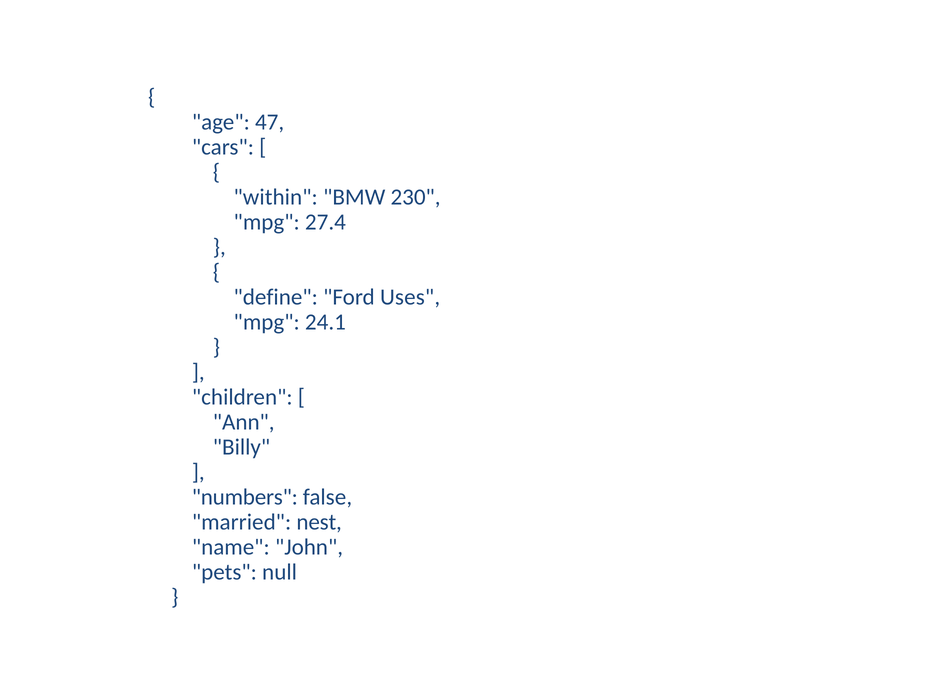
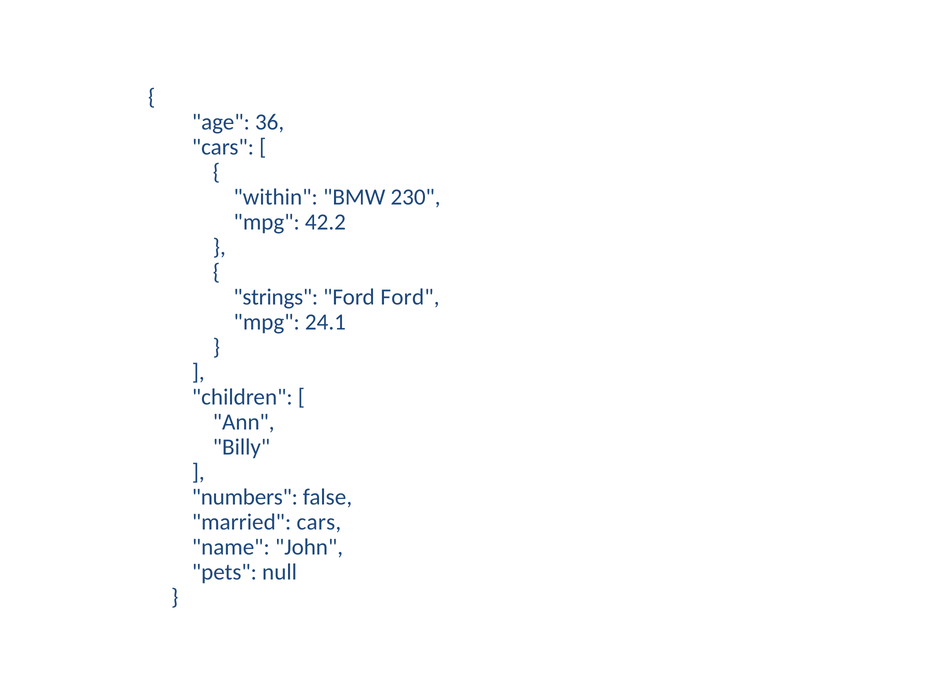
47: 47 -> 36
27.4: 27.4 -> 42.2
define: define -> strings
Ford Uses: Uses -> Ford
married nest: nest -> cars
